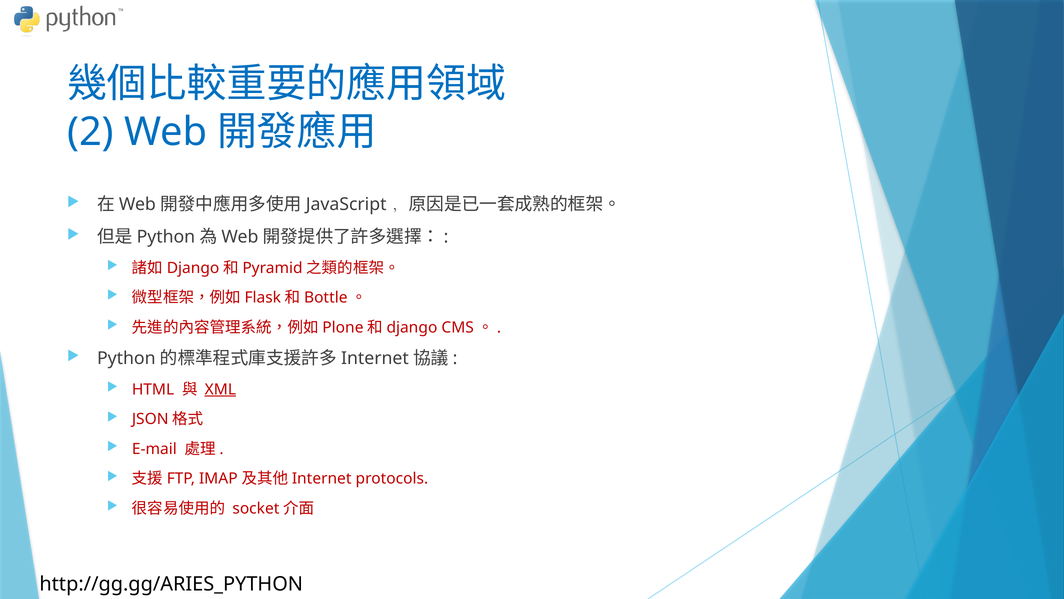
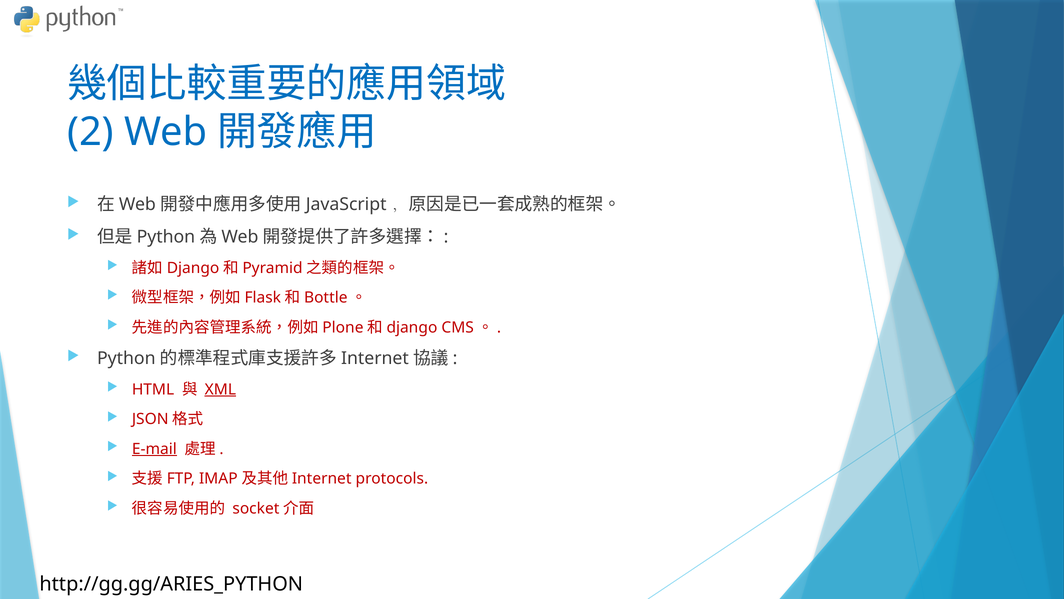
E-mail underline: none -> present
